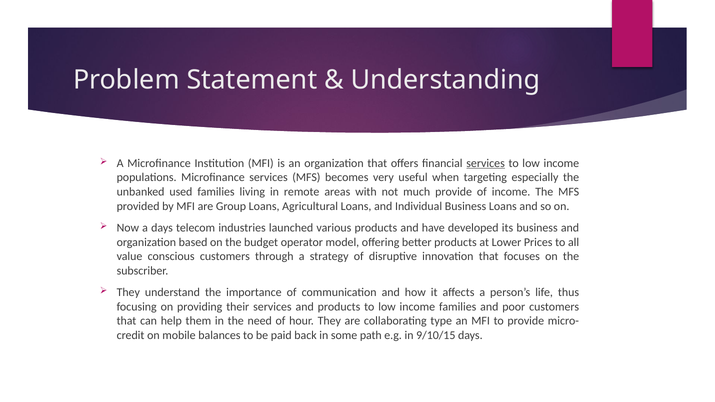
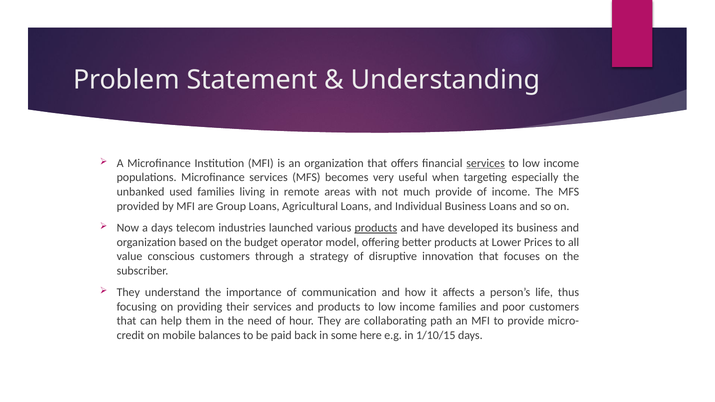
products at (376, 228) underline: none -> present
type: type -> path
path: path -> here
9/10/15: 9/10/15 -> 1/10/15
